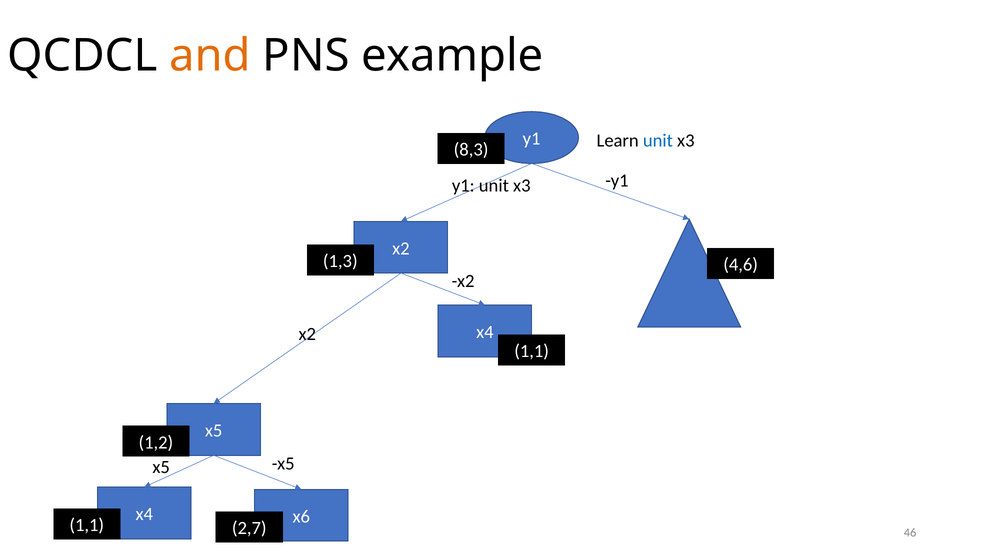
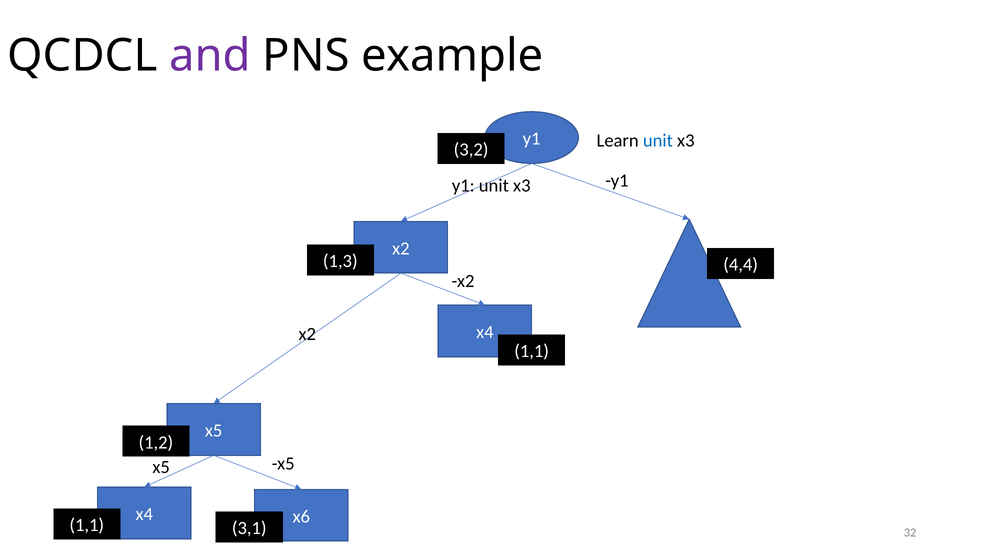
and colour: orange -> purple
8,3: 8,3 -> 3,2
4,6: 4,6 -> 4,4
2,7: 2,7 -> 3,1
46: 46 -> 32
